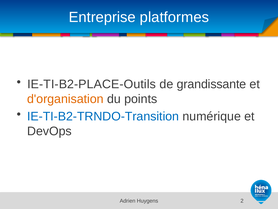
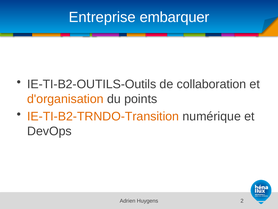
platformes: platformes -> embarquer
IE-TI-B2-PLACE-Outils: IE-TI-B2-PLACE-Outils -> IE-TI-B2-OUTILS-Outils
grandissante: grandissante -> collaboration
IE-TI-B2-TRNDO-Transition colour: blue -> orange
